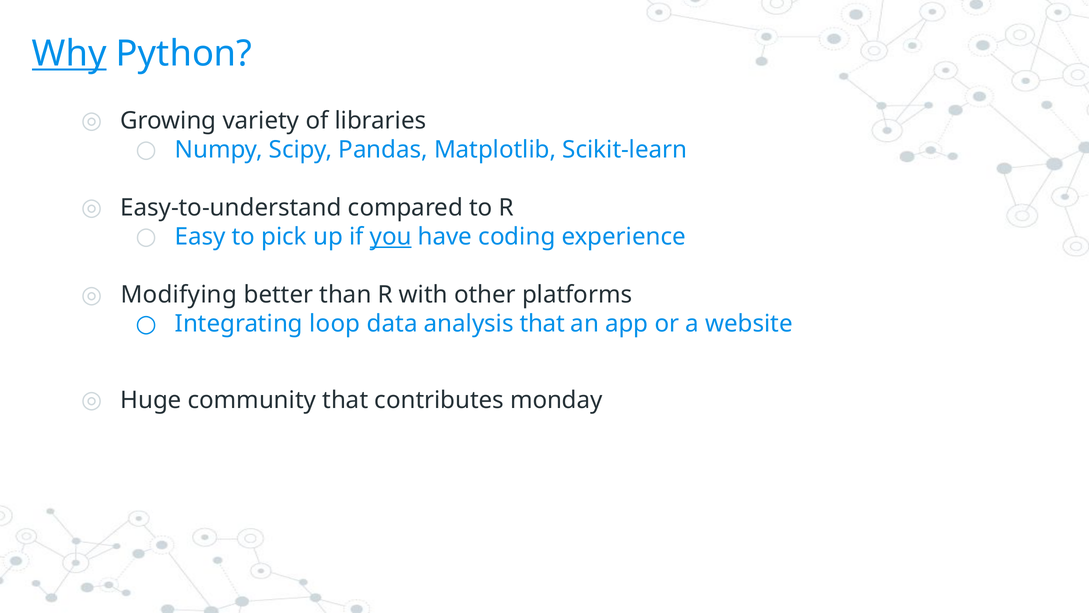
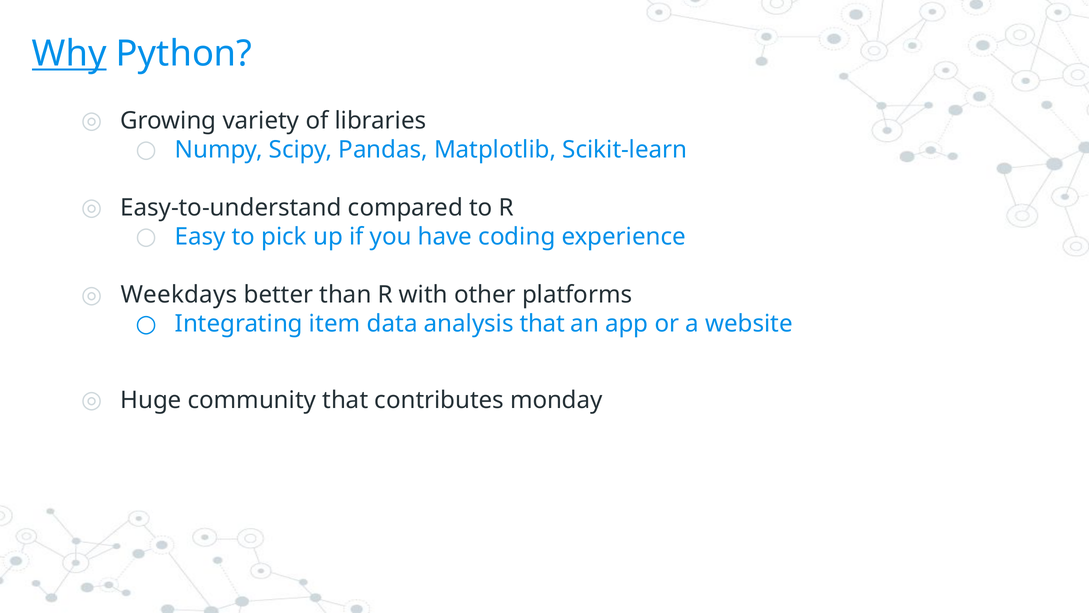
you underline: present -> none
Modifying: Modifying -> Weekdays
loop: loop -> item
